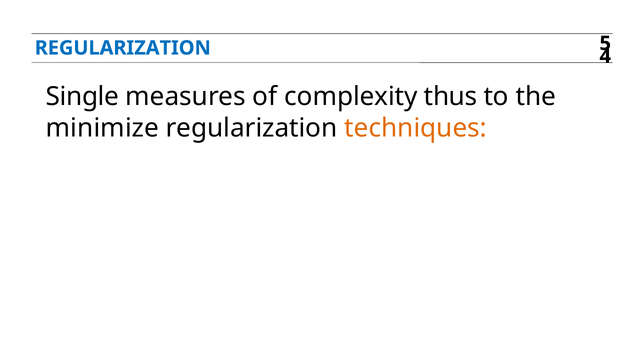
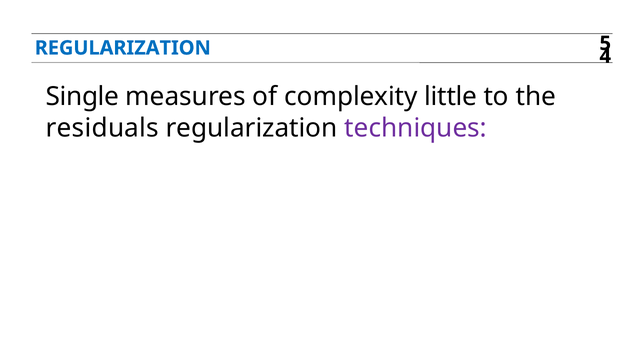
thus: thus -> little
minimize: minimize -> residuals
techniques colour: orange -> purple
